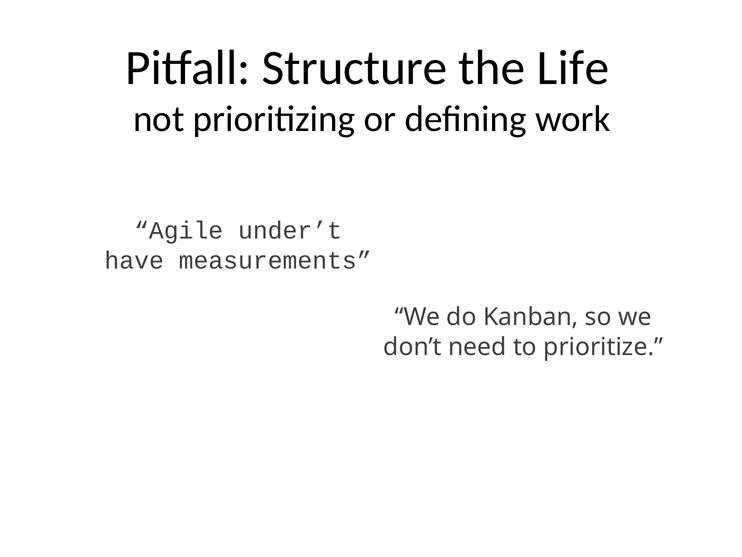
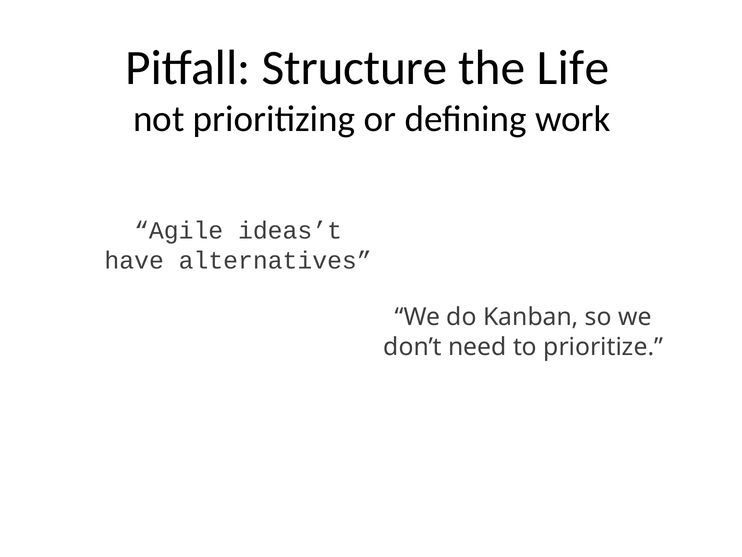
under’t: under’t -> ideas’t
measurements: measurements -> alternatives
